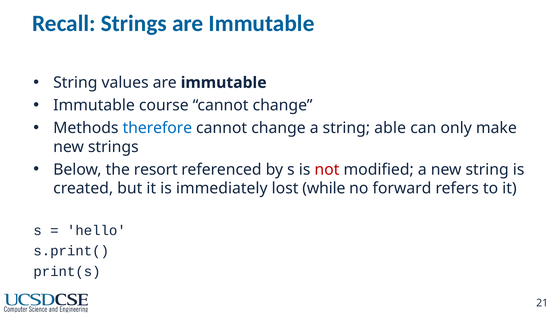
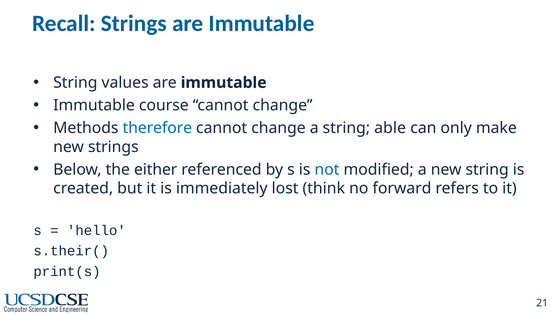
resort: resort -> either
not colour: red -> blue
while: while -> think
s.print(: s.print( -> s.their(
